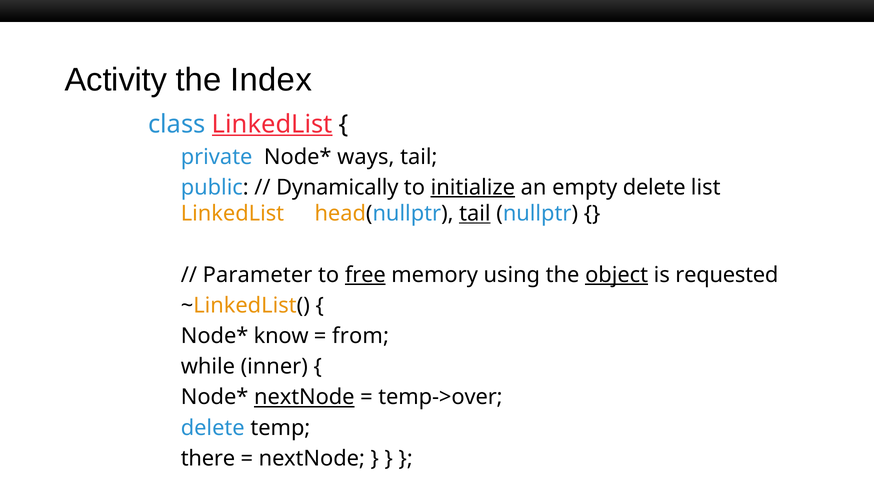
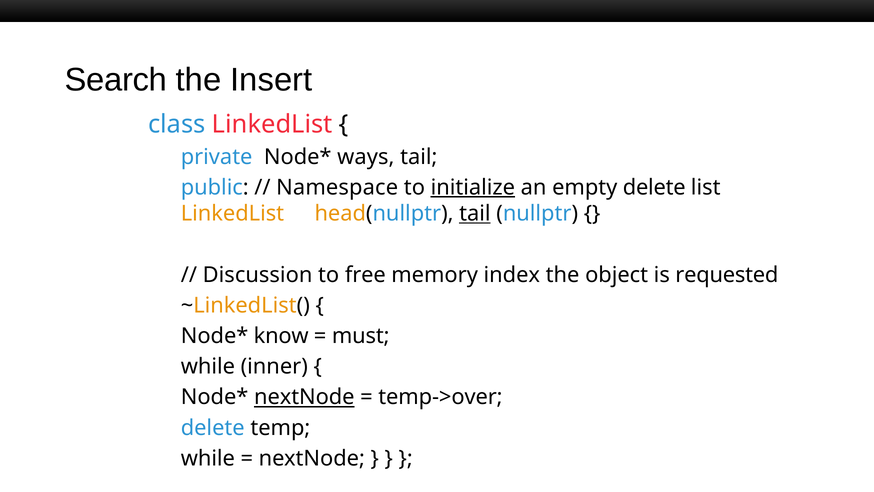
Activity: Activity -> Search
Index: Index -> Insert
LinkedList underline: present -> none
Dynamically: Dynamically -> Namespace
Parameter: Parameter -> Discussion
free underline: present -> none
using: using -> index
object underline: present -> none
from: from -> must
there at (208, 458): there -> while
